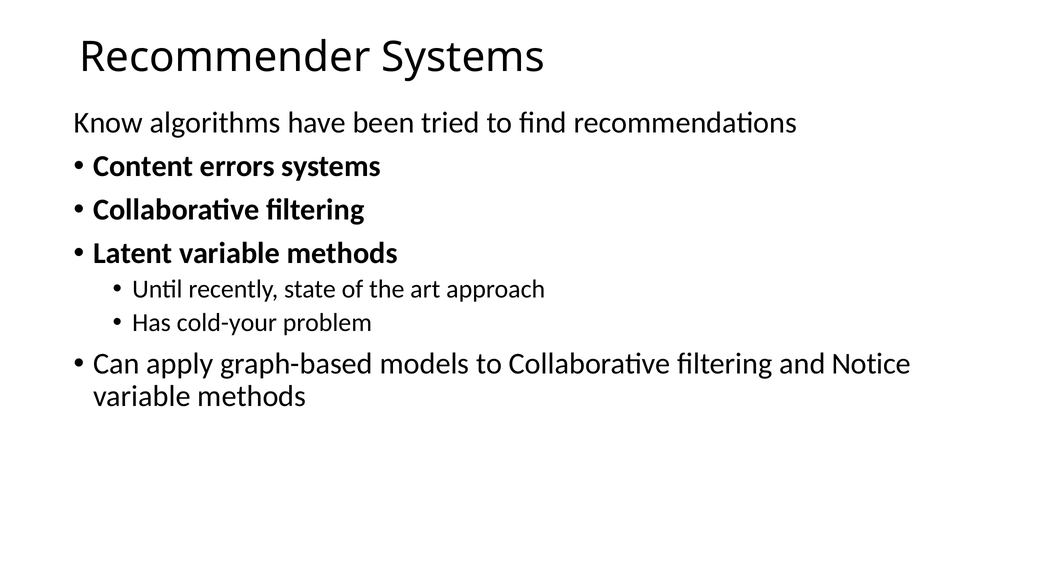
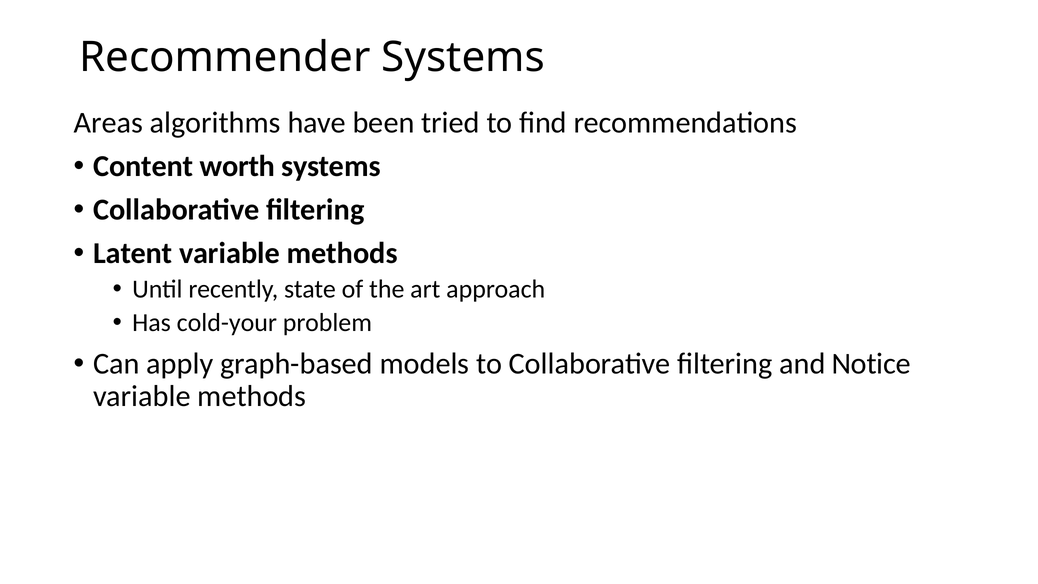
Know: Know -> Areas
errors: errors -> worth
